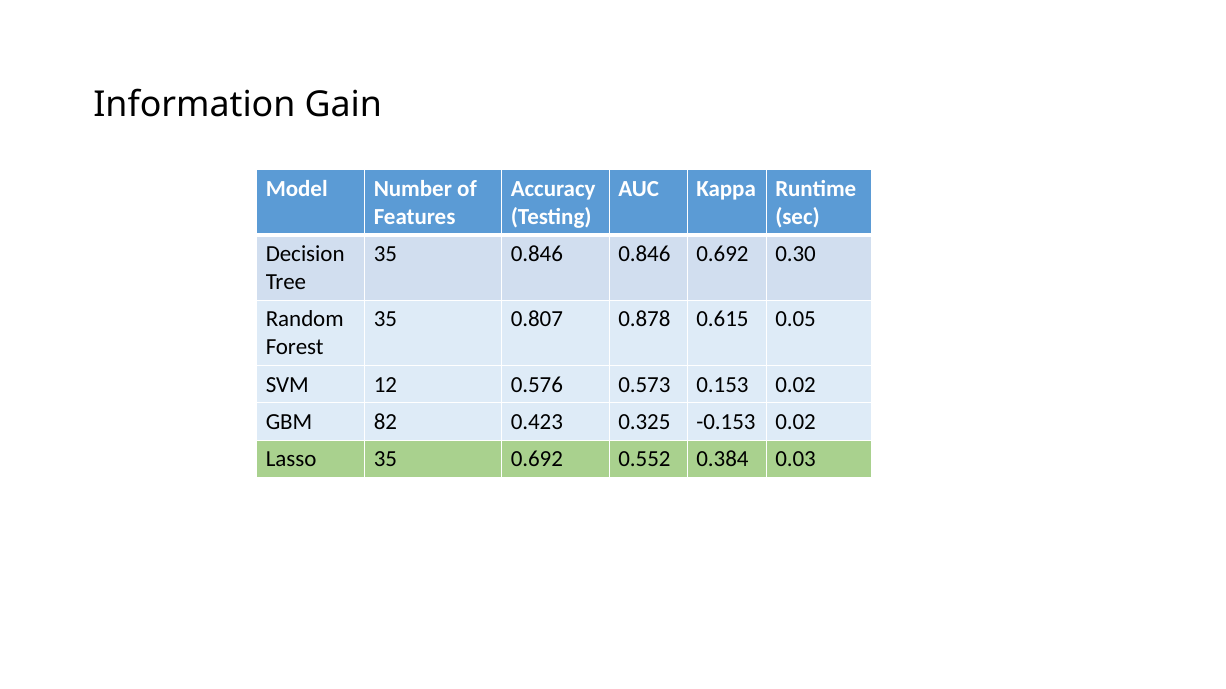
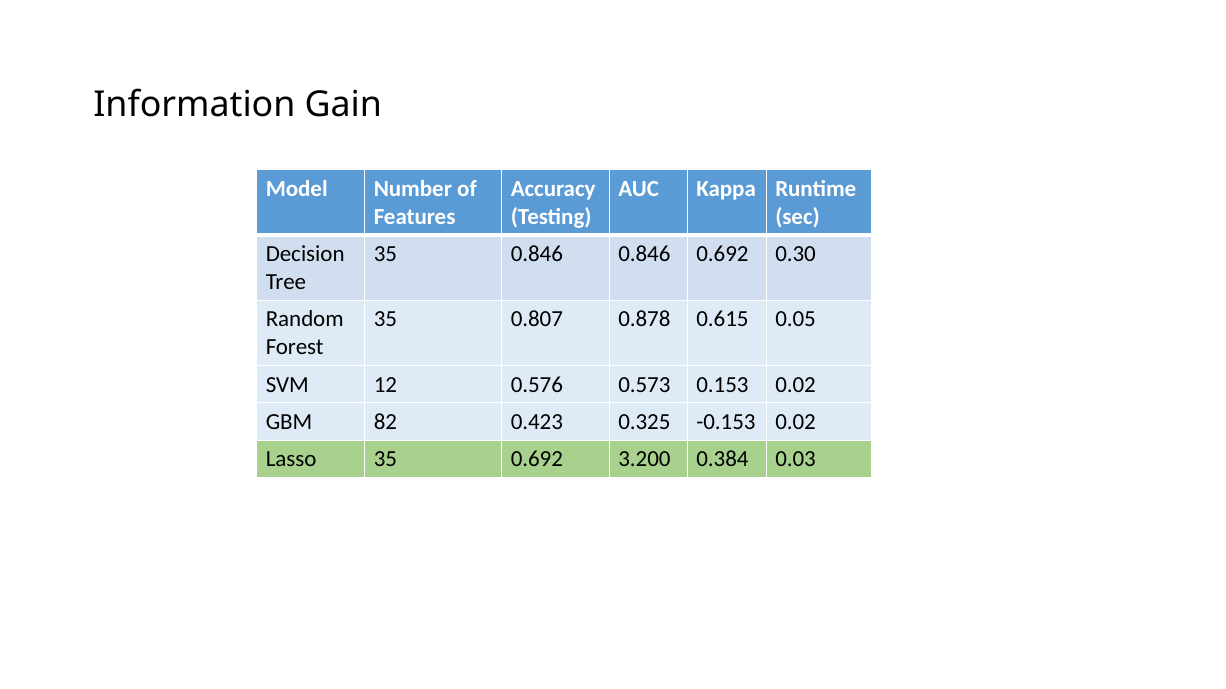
0.552: 0.552 -> 3.200
